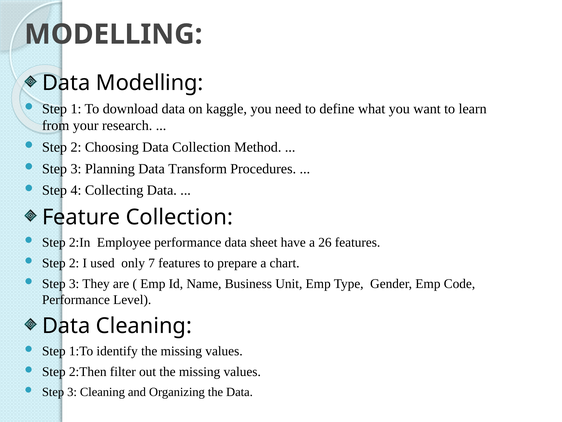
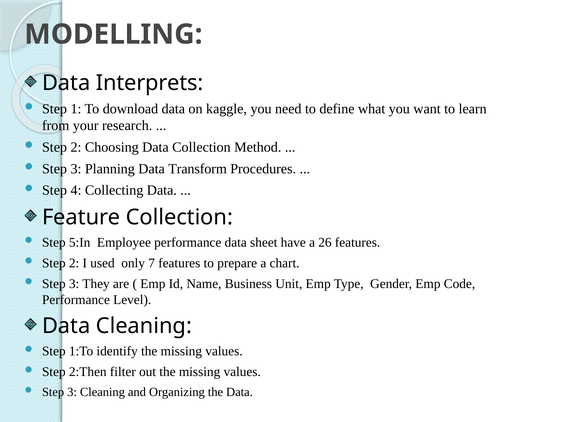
Data Modelling: Modelling -> Interprets
2:In: 2:In -> 5:In
